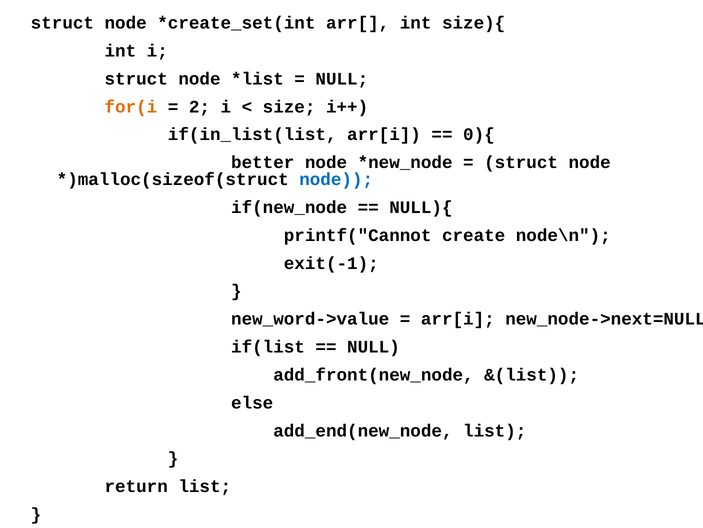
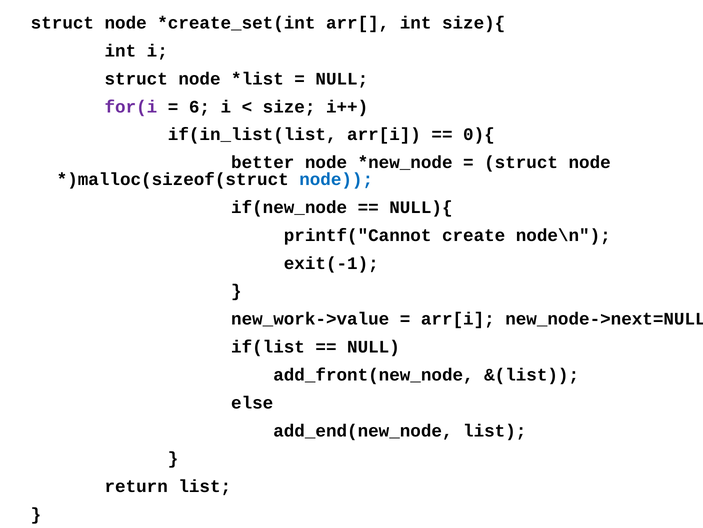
for(i colour: orange -> purple
2: 2 -> 6
new_word->value: new_word->value -> new_work->value
